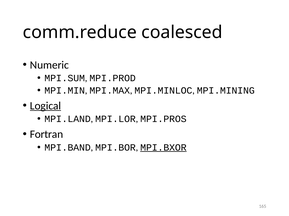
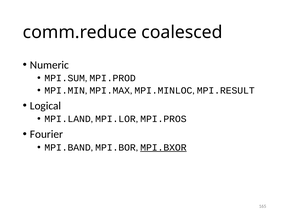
MPI.MINING: MPI.MINING -> MPI.RESULT
Logical underline: present -> none
Fortran: Fortran -> Fourier
